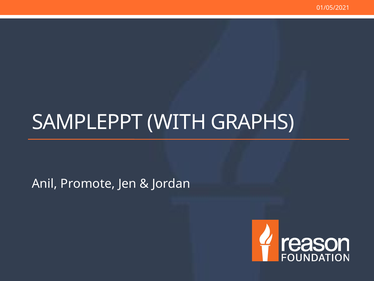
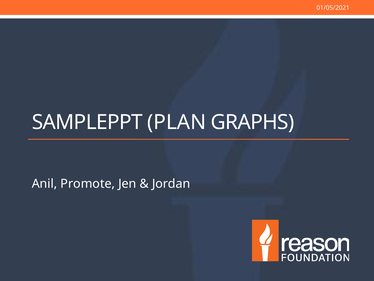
WITH: WITH -> PLAN
